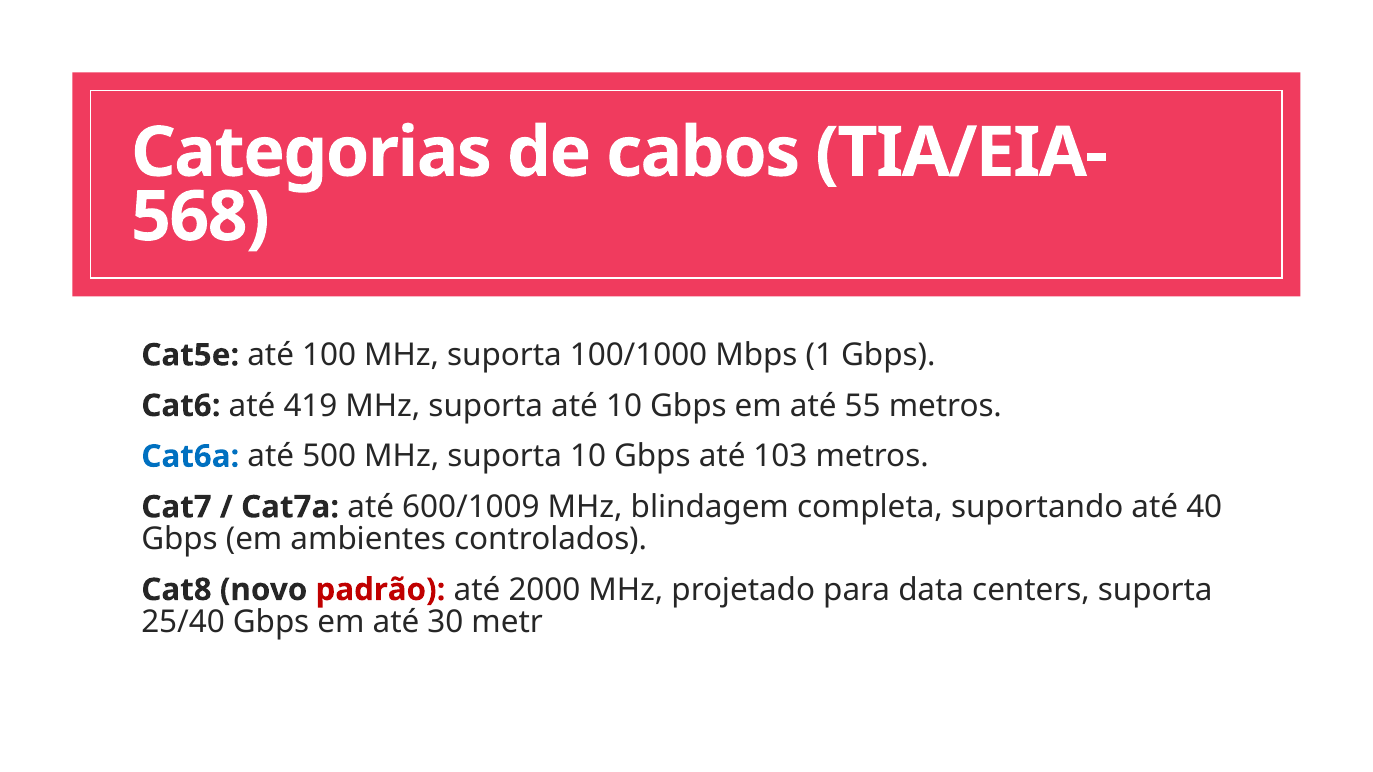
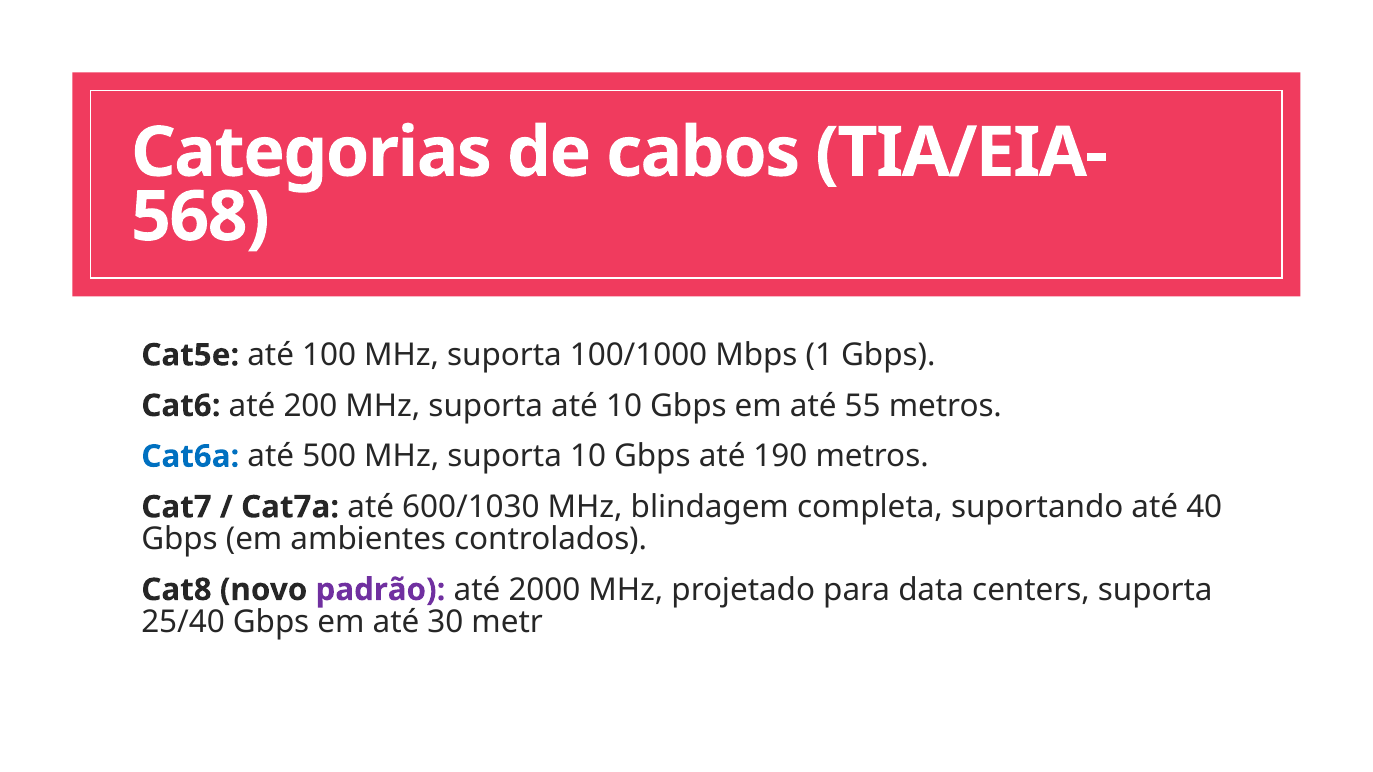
419: 419 -> 200
103: 103 -> 190
600/1009: 600/1009 -> 600/1030
padrão colour: red -> purple
